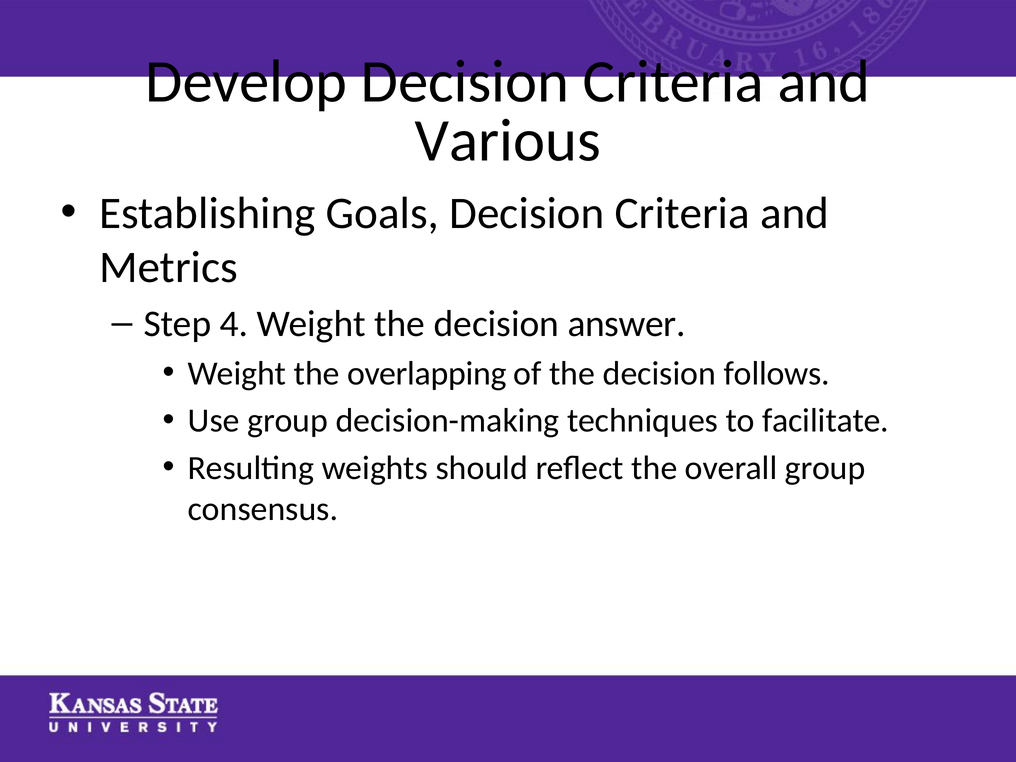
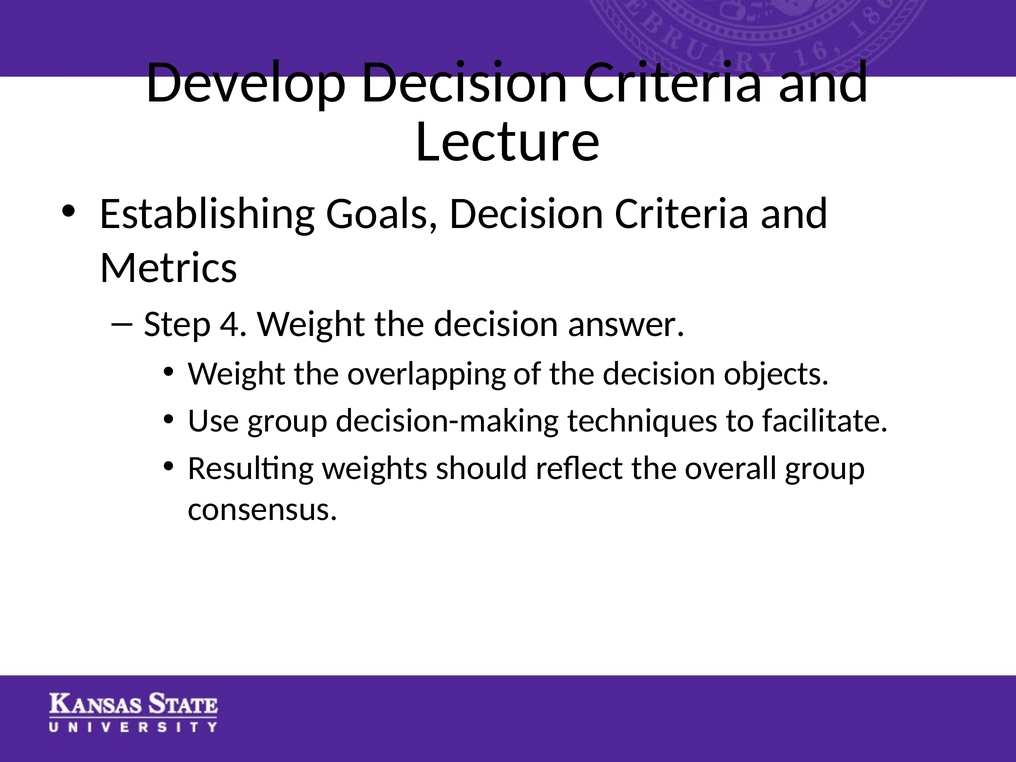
Various: Various -> Lecture
follows: follows -> objects
